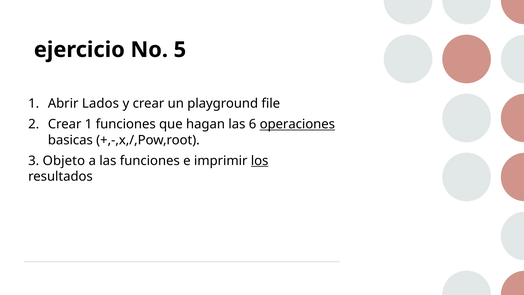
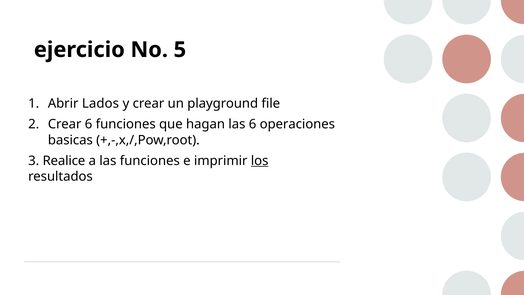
Crear 1: 1 -> 6
operaciones underline: present -> none
Objeto: Objeto -> Realice
